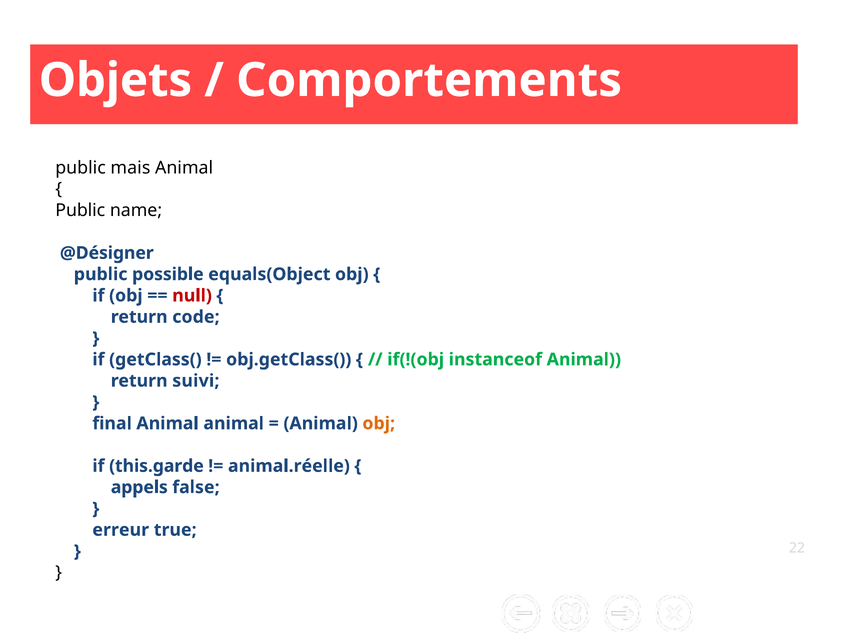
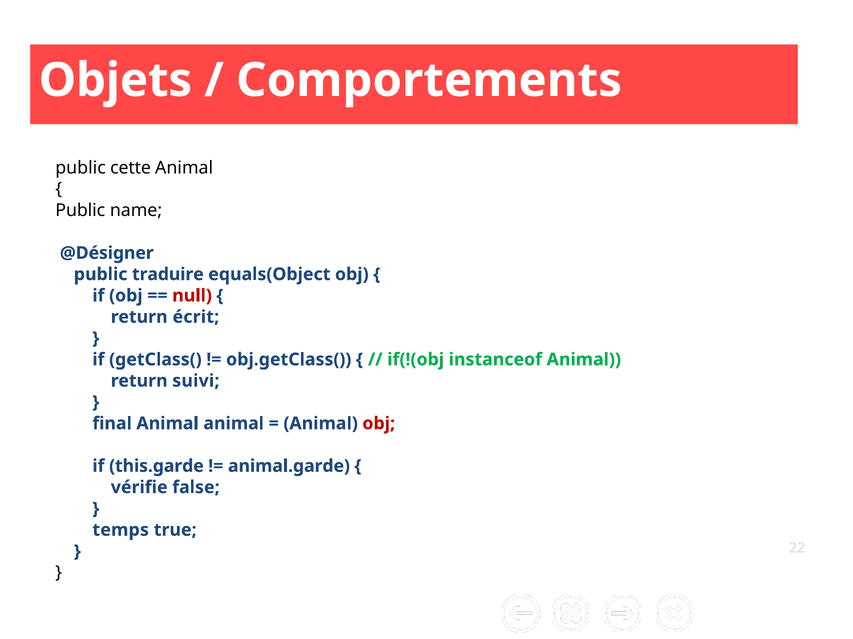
mais: mais -> cette
possible: possible -> traduire
code: code -> écrit
obj at (379, 424) colour: orange -> red
animal.réelle: animal.réelle -> animal.garde
appels: appels -> vérifie
erreur: erreur -> temps
